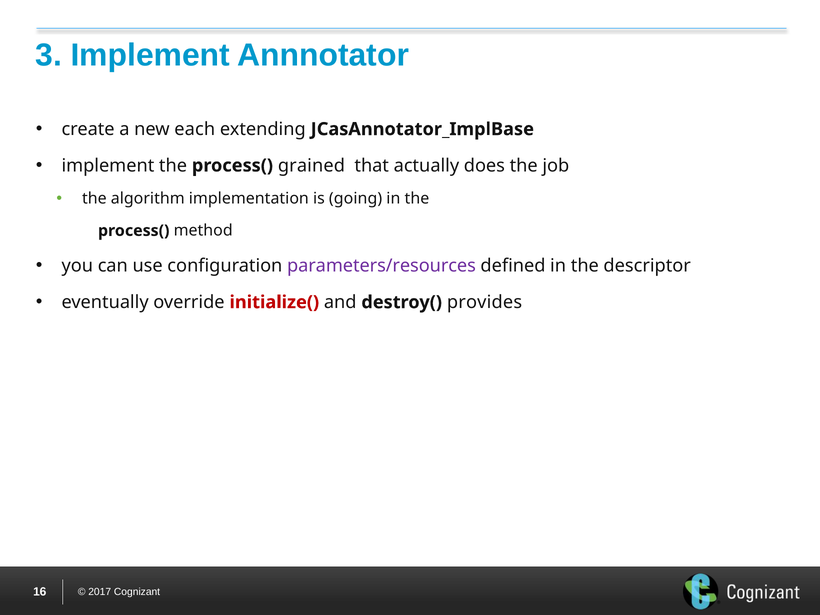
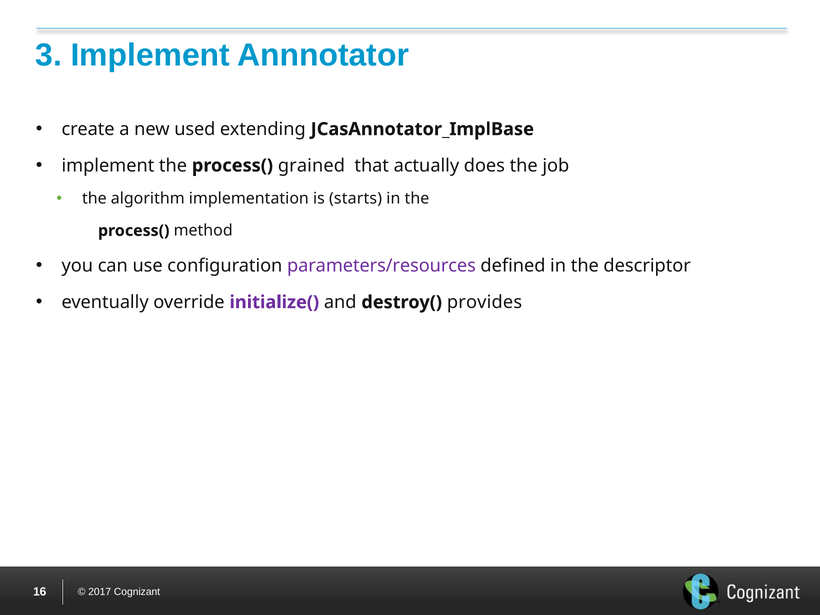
each: each -> used
going: going -> starts
initialize( colour: red -> purple
